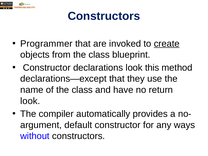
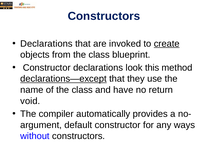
Programmer at (46, 44): Programmer -> Declarations
declarations—except underline: none -> present
look at (30, 101): look -> void
